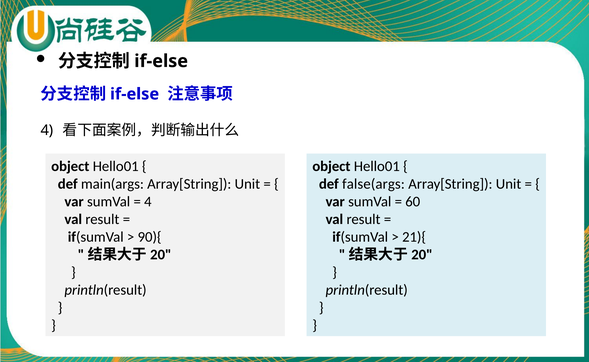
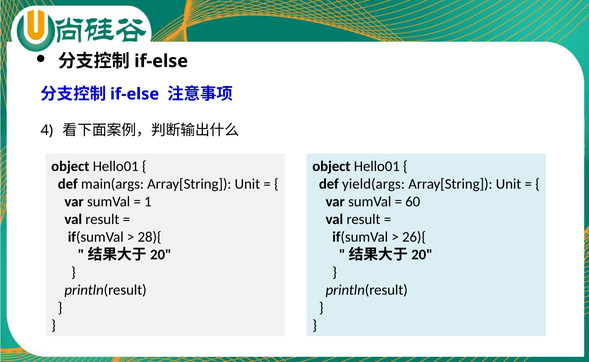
false(args: false(args -> yield(args
4 at (148, 202): 4 -> 1
90){: 90){ -> 28){
21){: 21){ -> 26){
